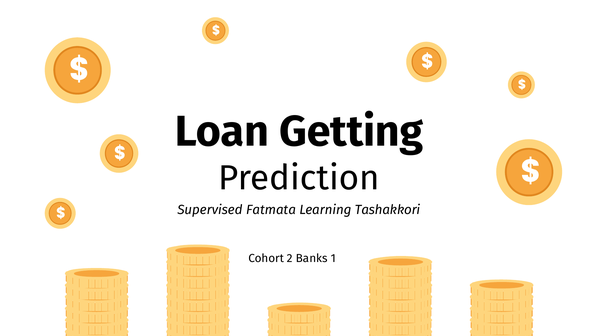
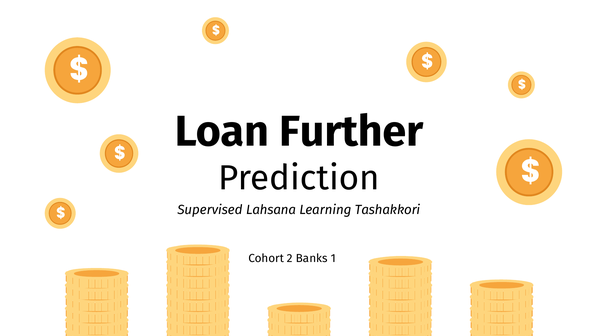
Getting: Getting -> Further
Fatmata: Fatmata -> Lahsana
